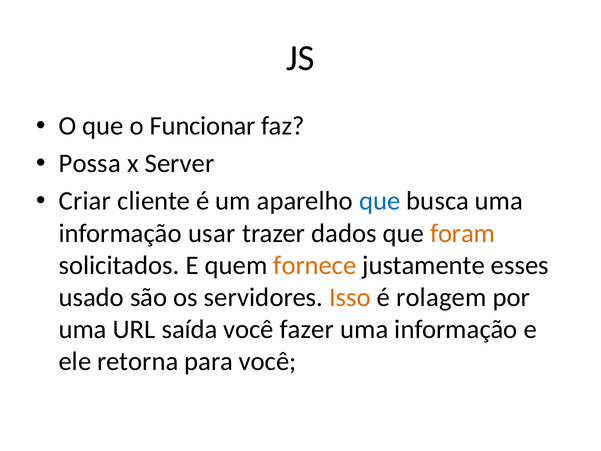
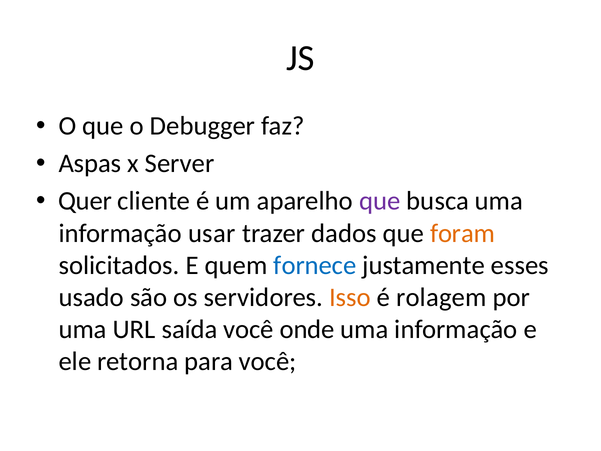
Funcionar: Funcionar -> Debugger
Possa: Possa -> Aspas
Criar: Criar -> Quer
que at (380, 201) colour: blue -> purple
fornece colour: orange -> blue
fazer: fazer -> onde
